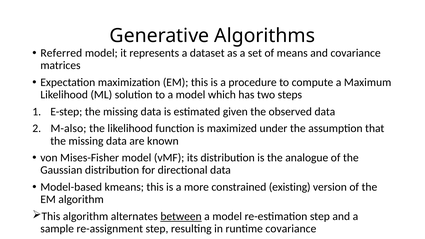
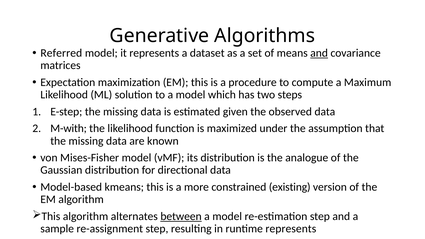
and at (319, 53) underline: none -> present
M-also: M-also -> M-with
runtime covariance: covariance -> represents
